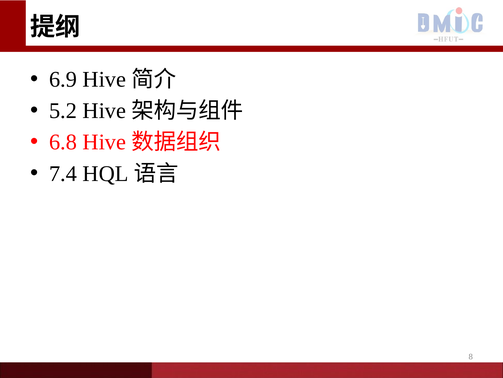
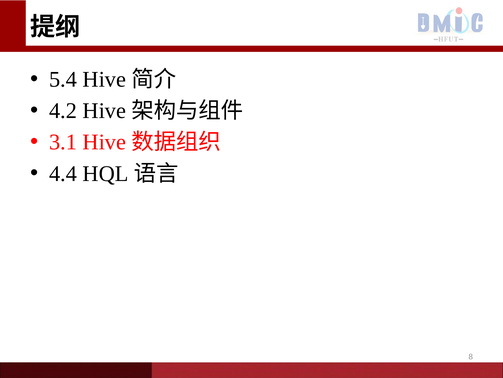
6.9: 6.9 -> 5.4
5.2: 5.2 -> 4.2
6.8: 6.8 -> 3.1
7.4: 7.4 -> 4.4
